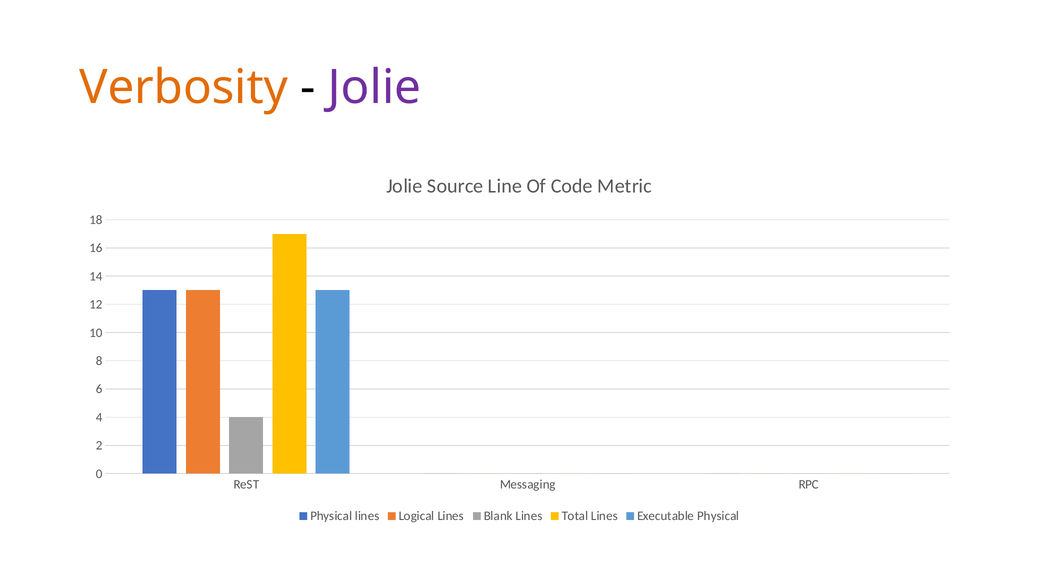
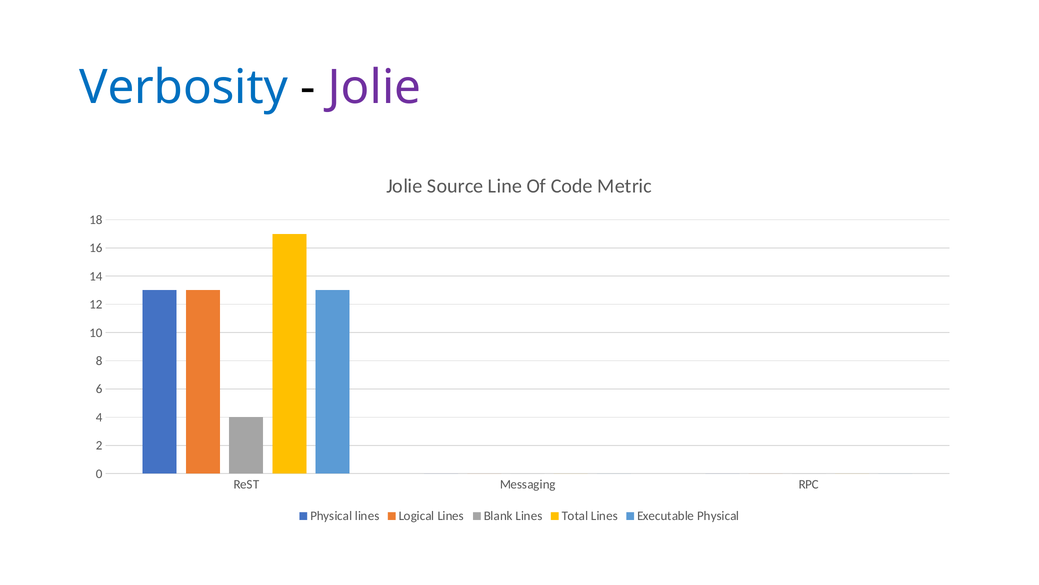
Verbosity colour: orange -> blue
